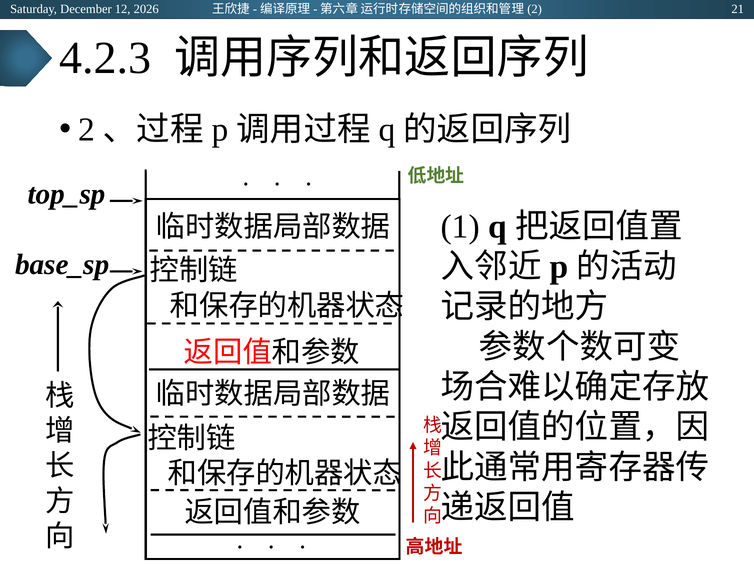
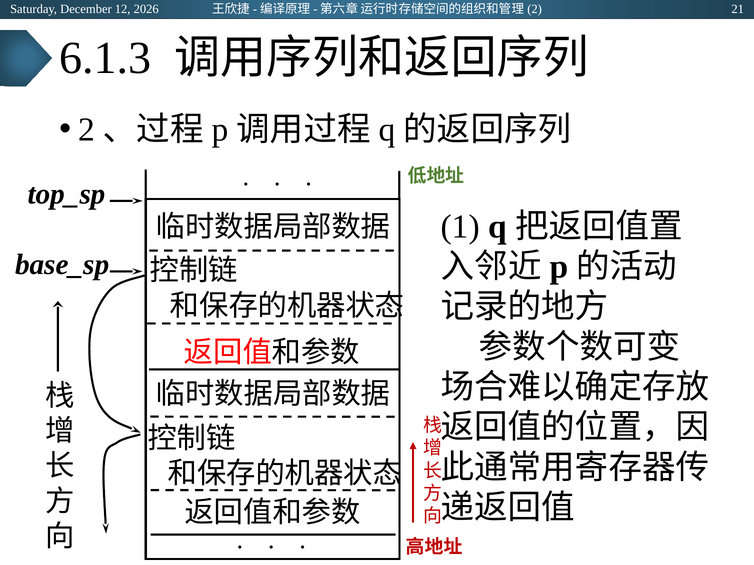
4.2.3: 4.2.3 -> 6.1.3
